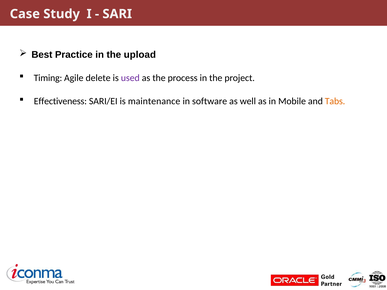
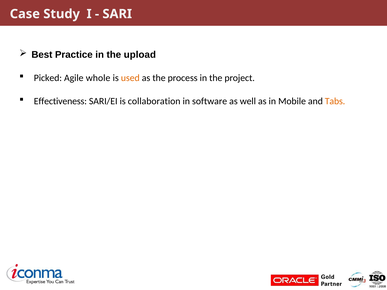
Timing: Timing -> Picked
delete: delete -> whole
used colour: purple -> orange
maintenance: maintenance -> collaboration
